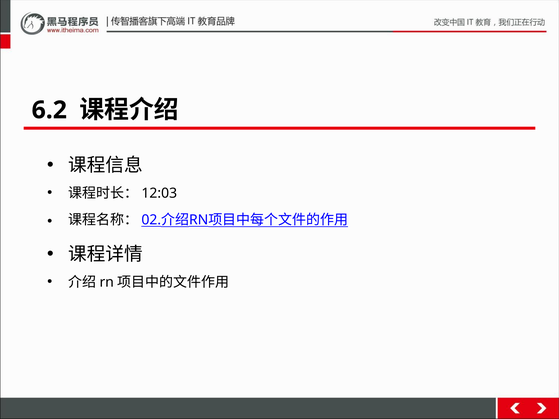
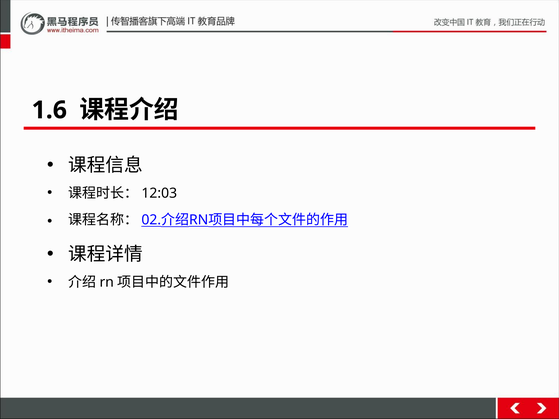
6.2: 6.2 -> 1.6
